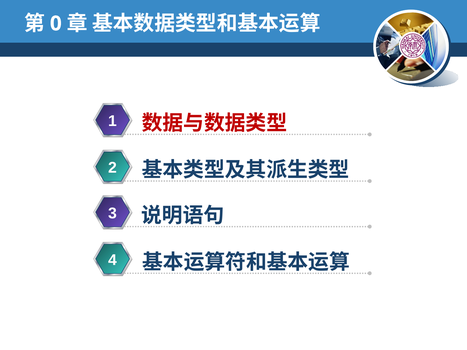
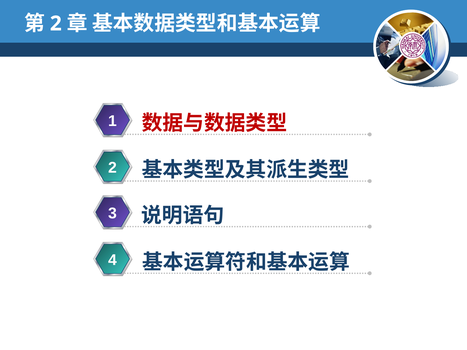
0 at (56, 24): 0 -> 2
